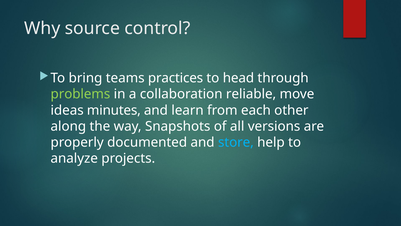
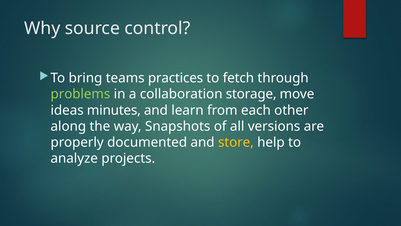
head: head -> fetch
reliable: reliable -> storage
store colour: light blue -> yellow
